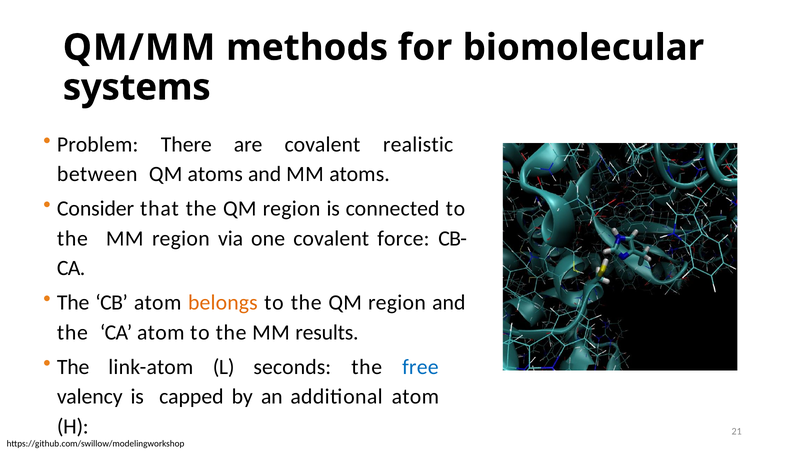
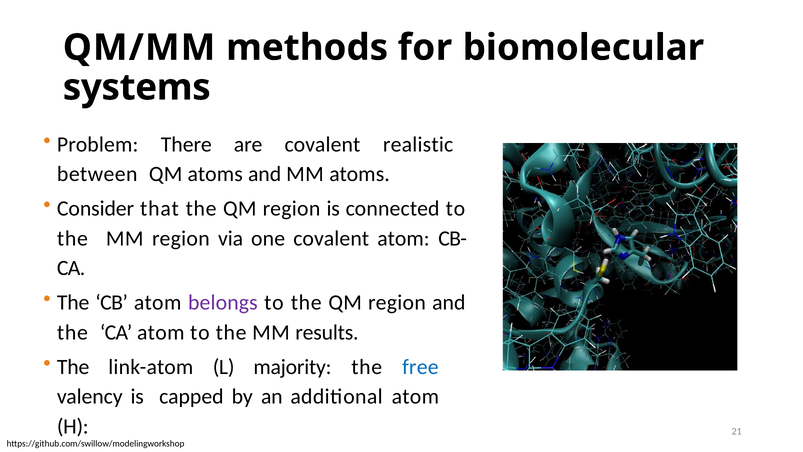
covalent force: force -> atom
belongs colour: orange -> purple
seconds: seconds -> majority
